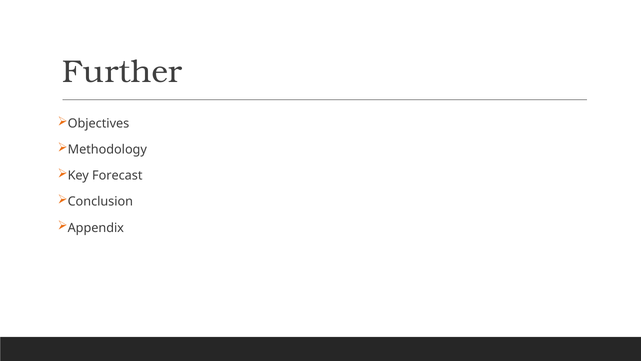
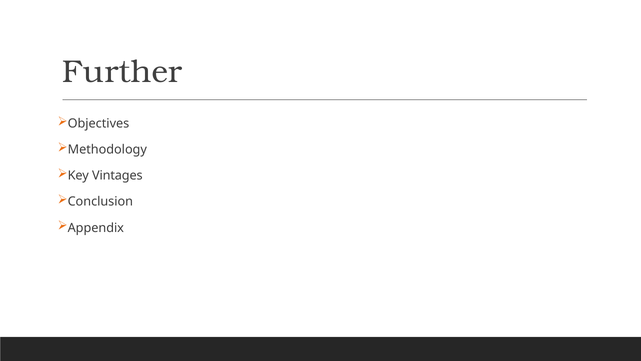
Forecast: Forecast -> Vintages
